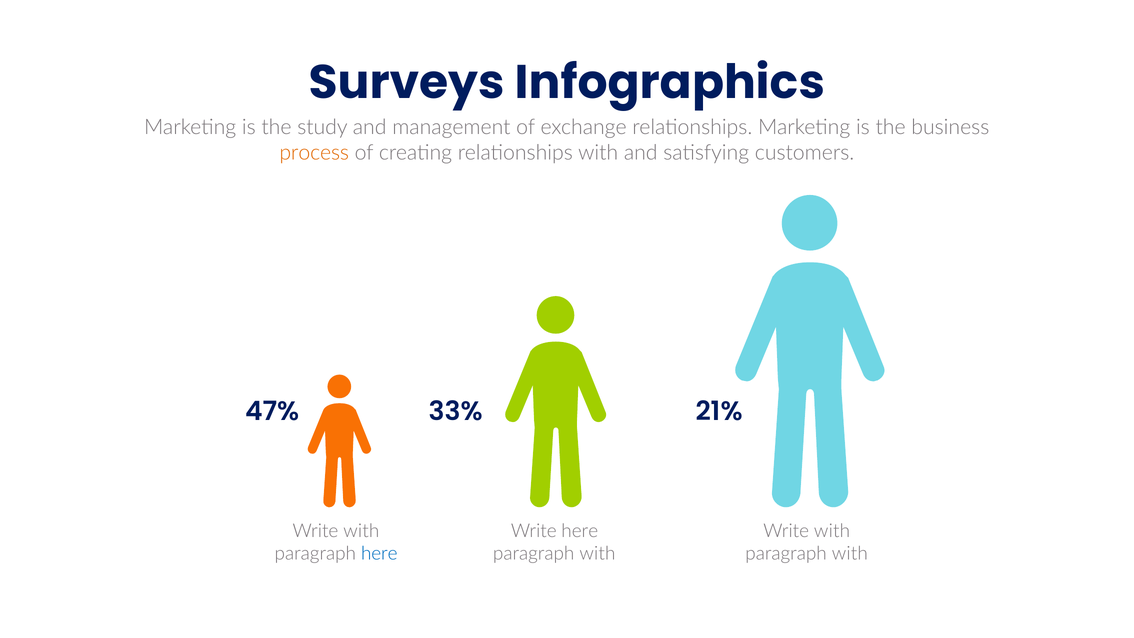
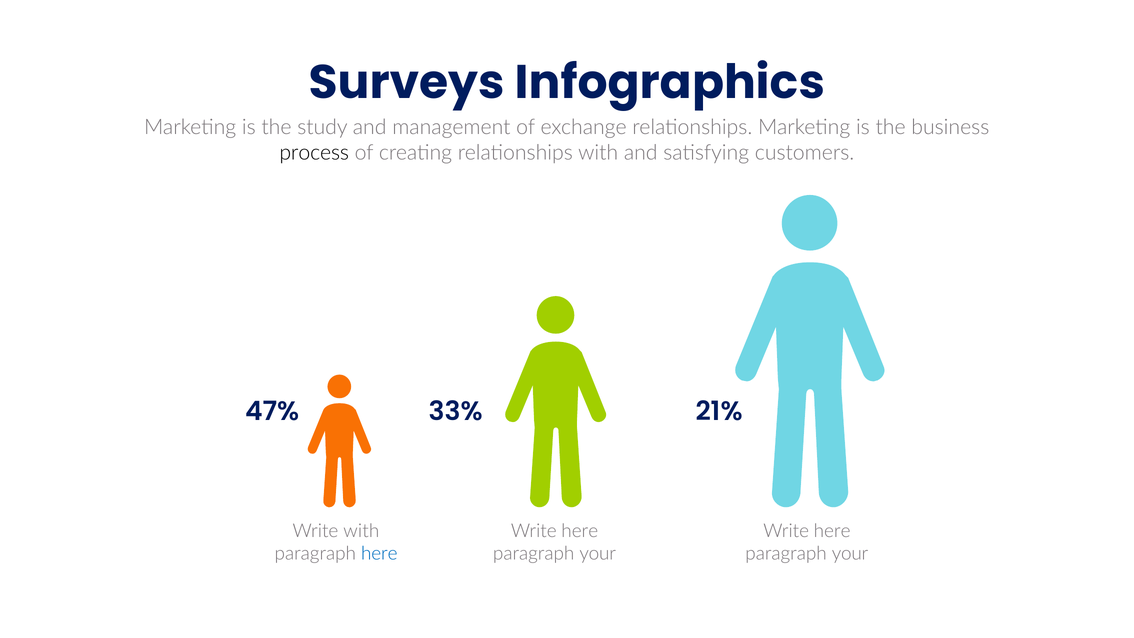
process colour: orange -> black
with at (832, 531): with -> here
with at (597, 554): with -> your
with at (850, 554): with -> your
